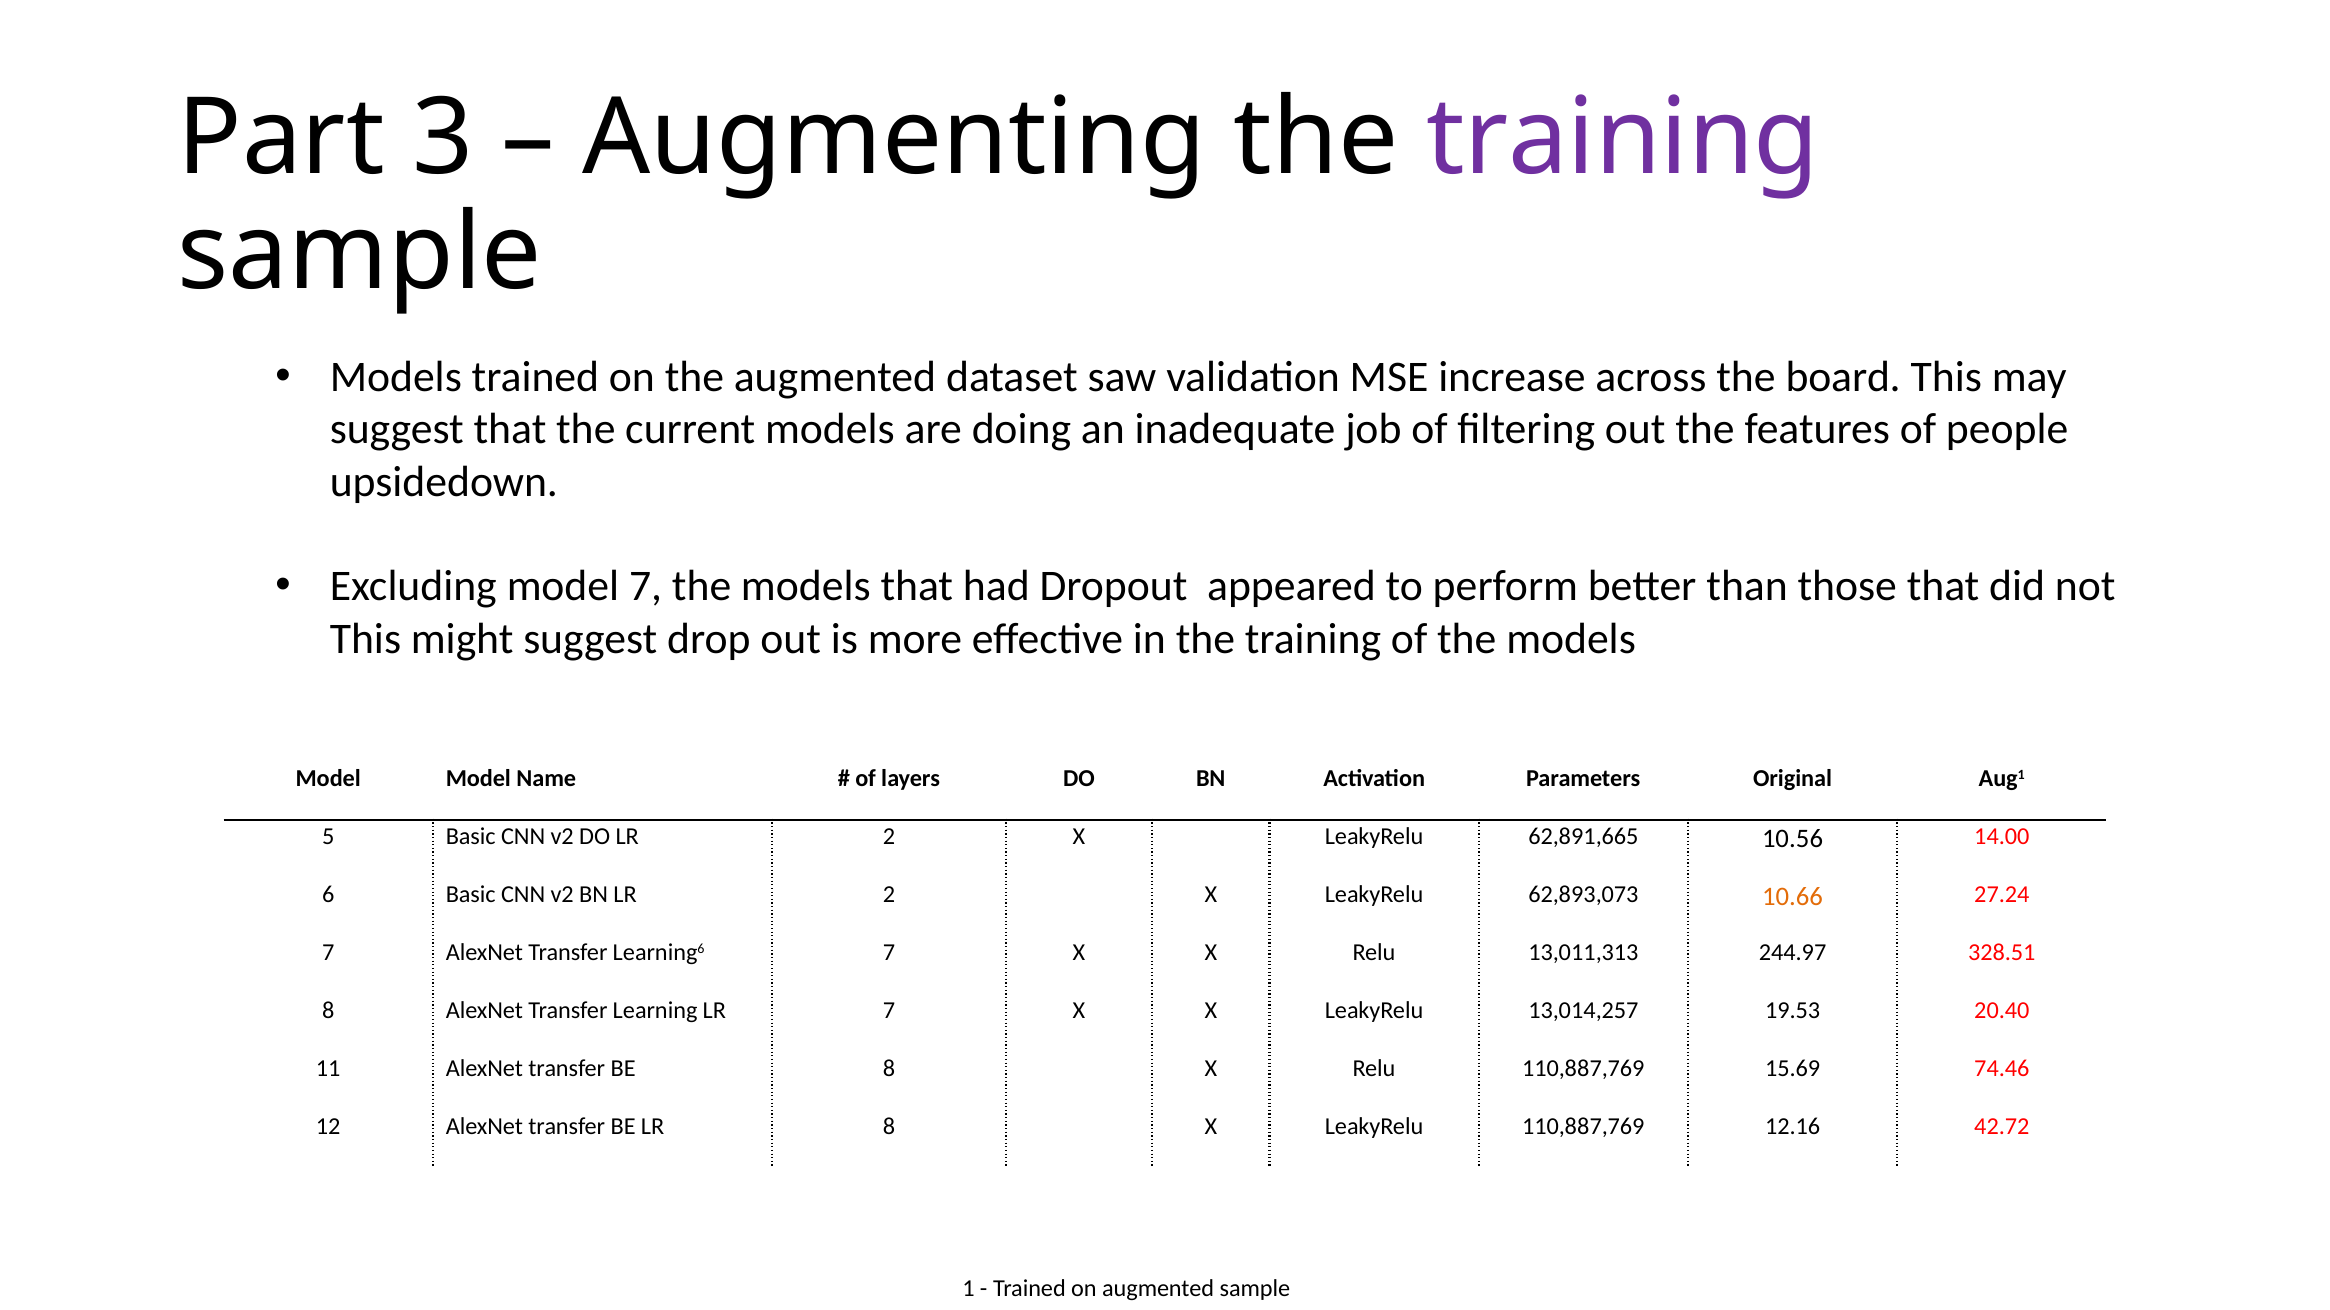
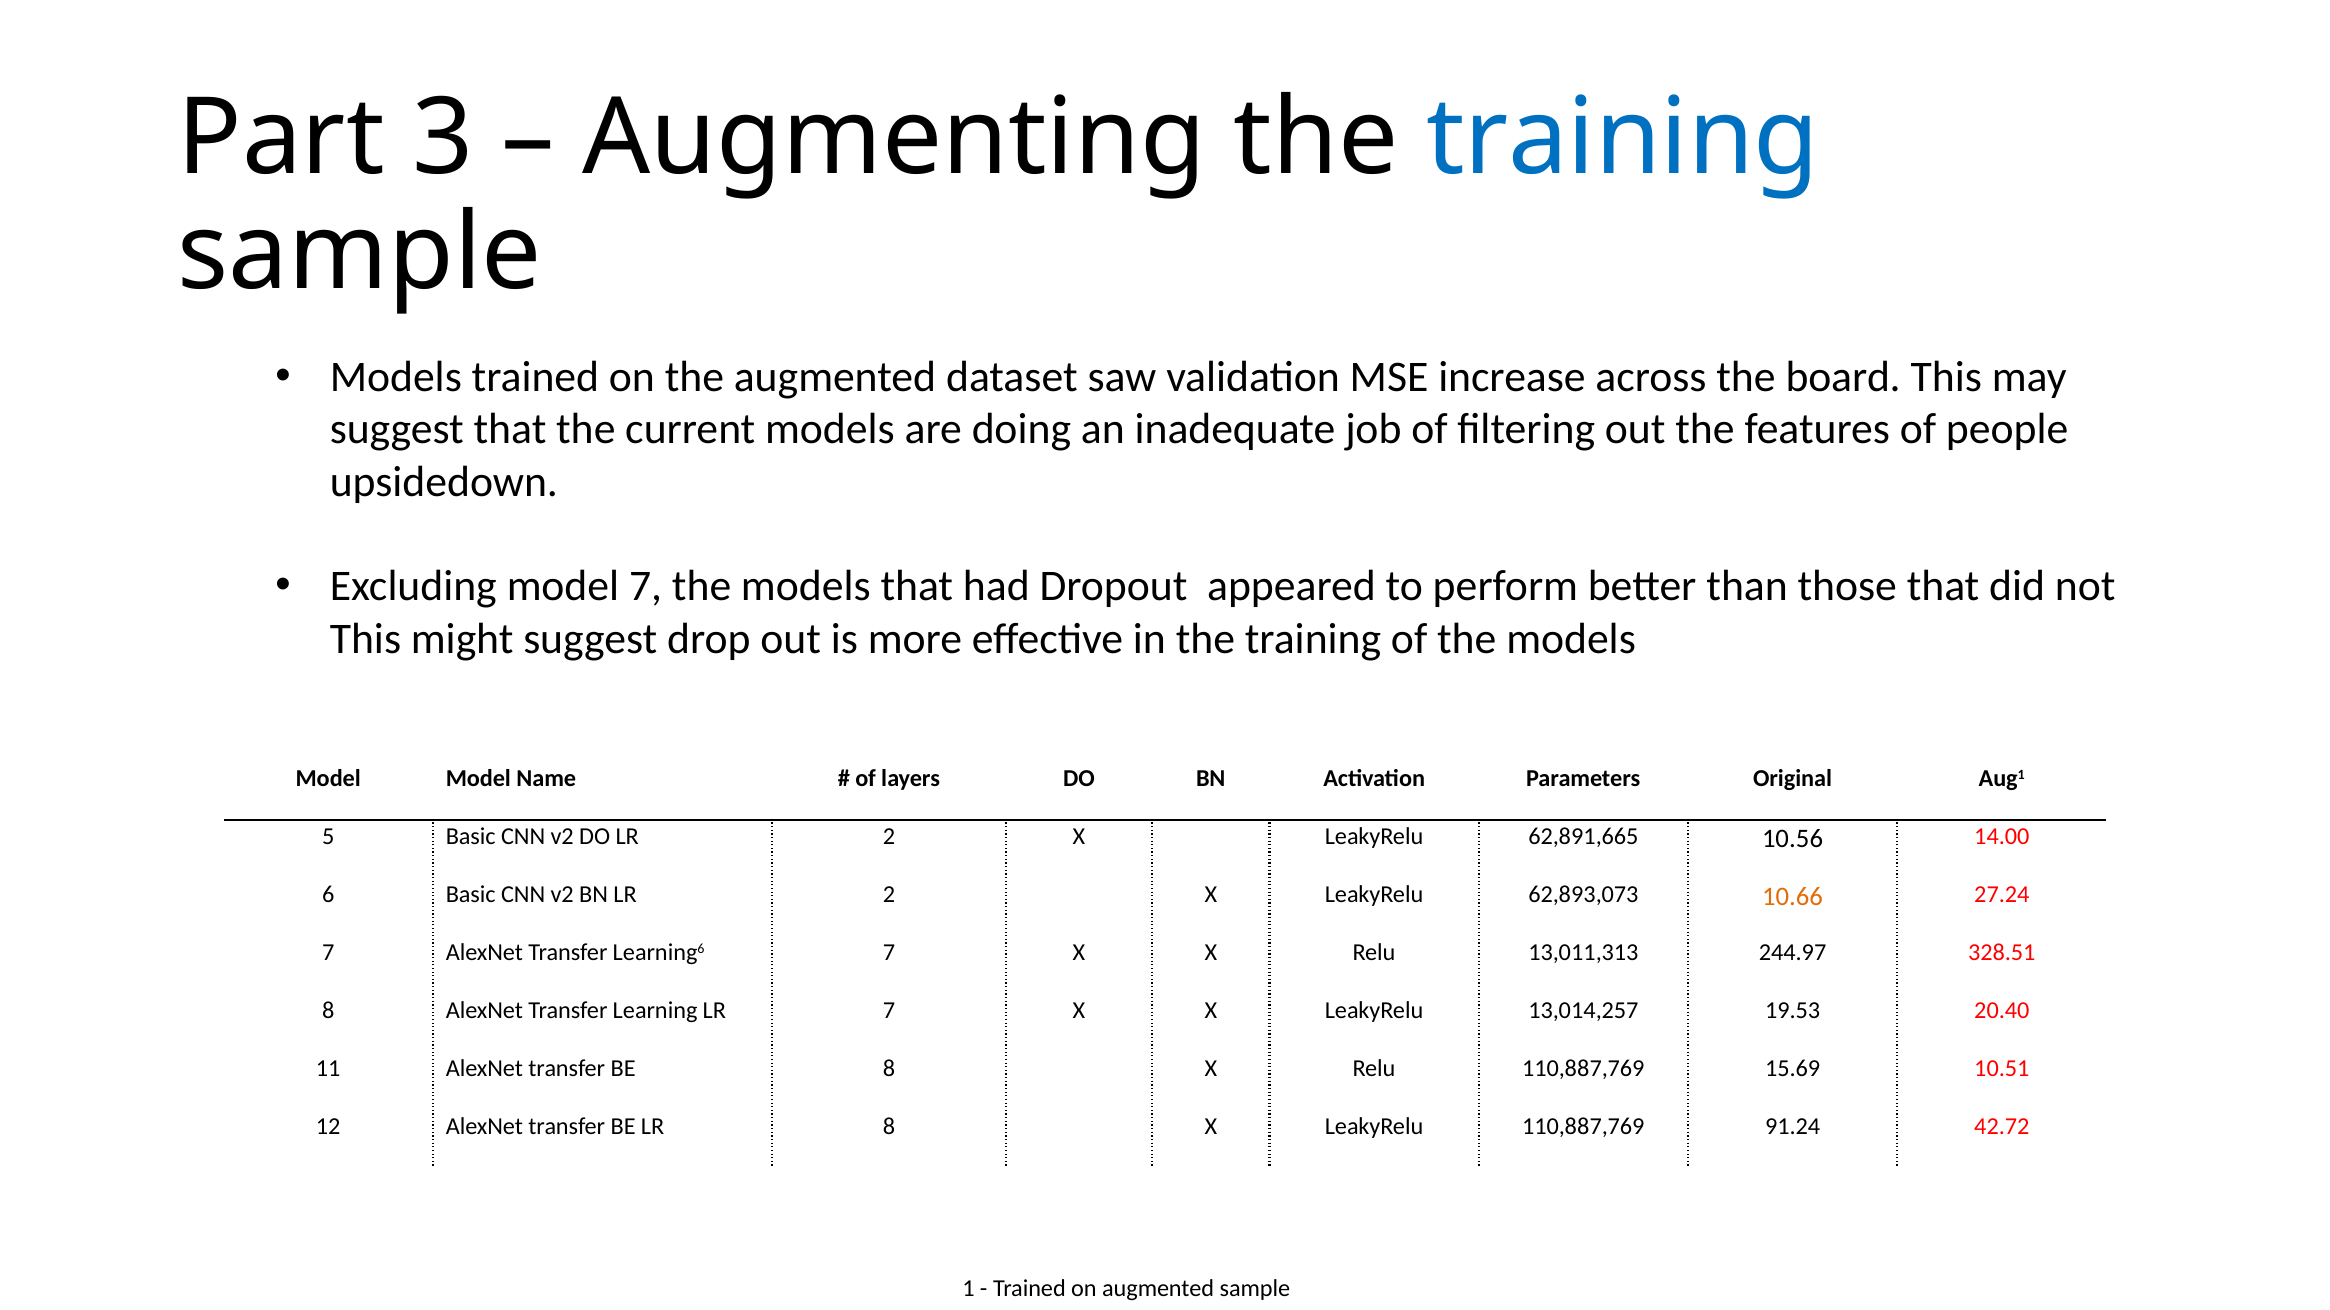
training at (1623, 138) colour: purple -> blue
74.46: 74.46 -> 10.51
12.16: 12.16 -> 91.24
